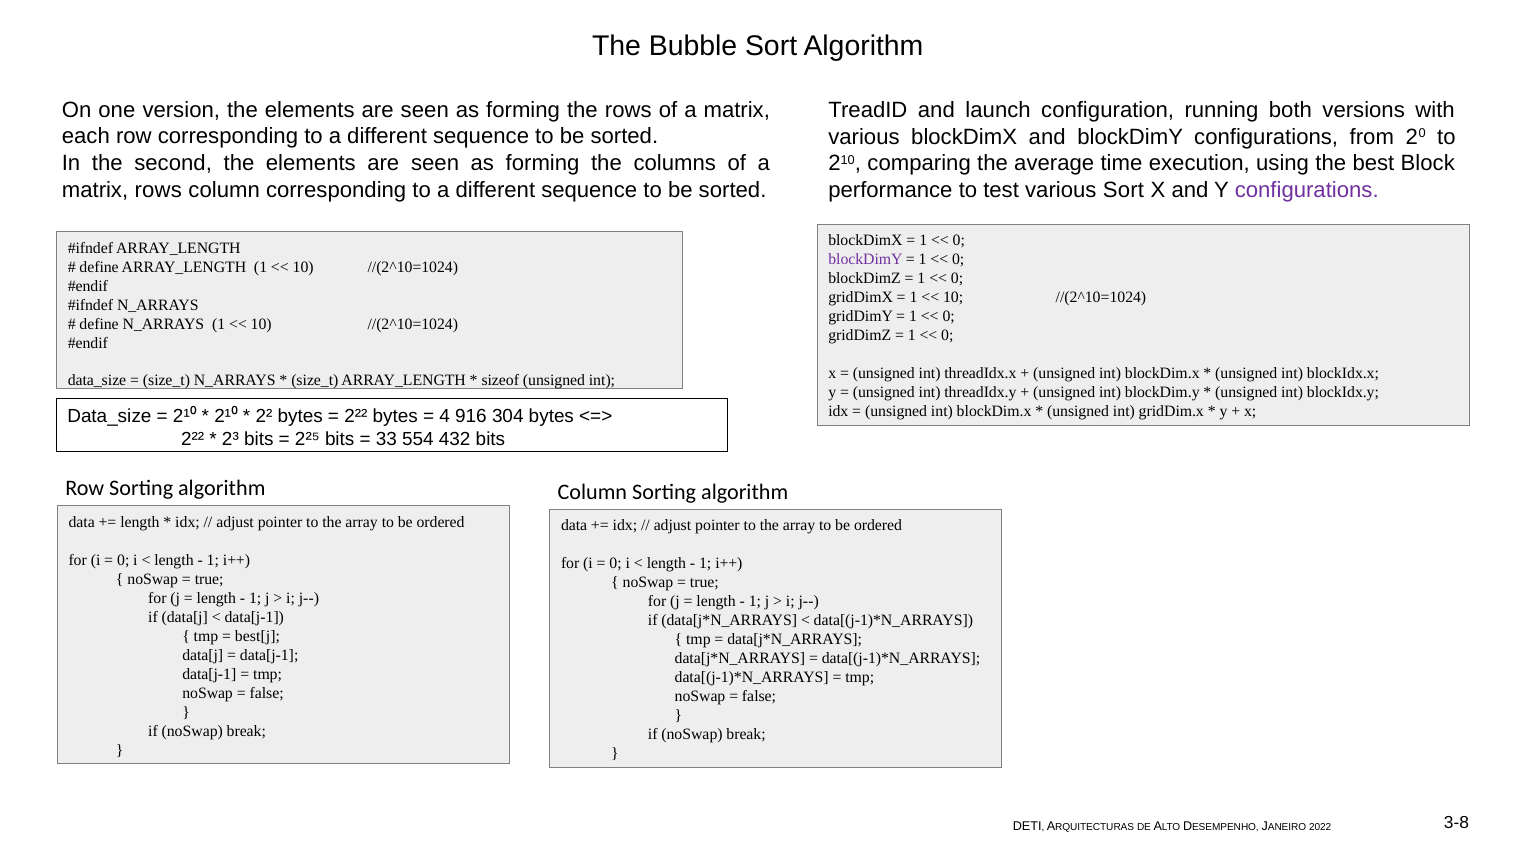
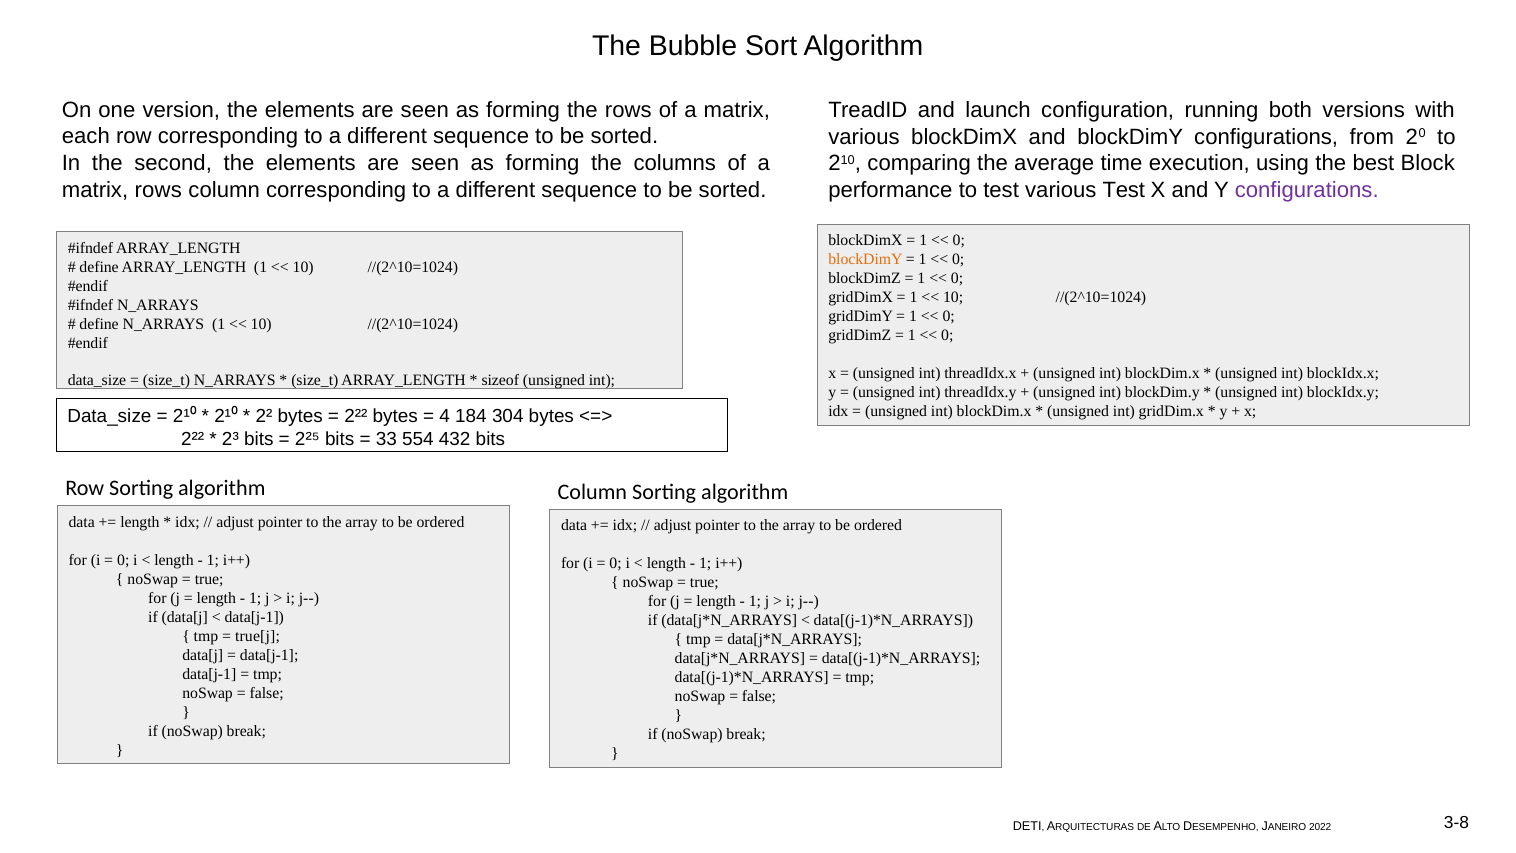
various Sort: Sort -> Test
blockDimY at (865, 259) colour: purple -> orange
916: 916 -> 184
best[j: best[j -> true[j
